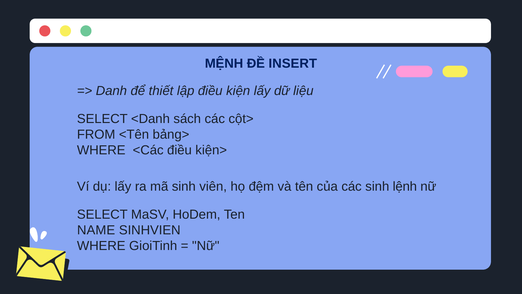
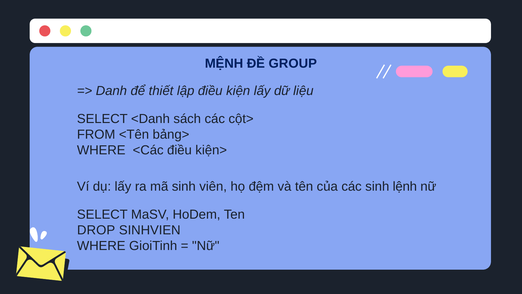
INSERT: INSERT -> GROUP
NAME: NAME -> DROP
